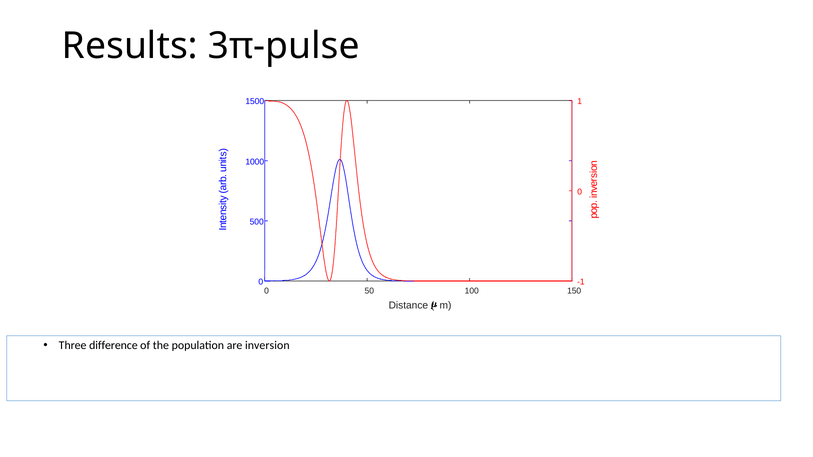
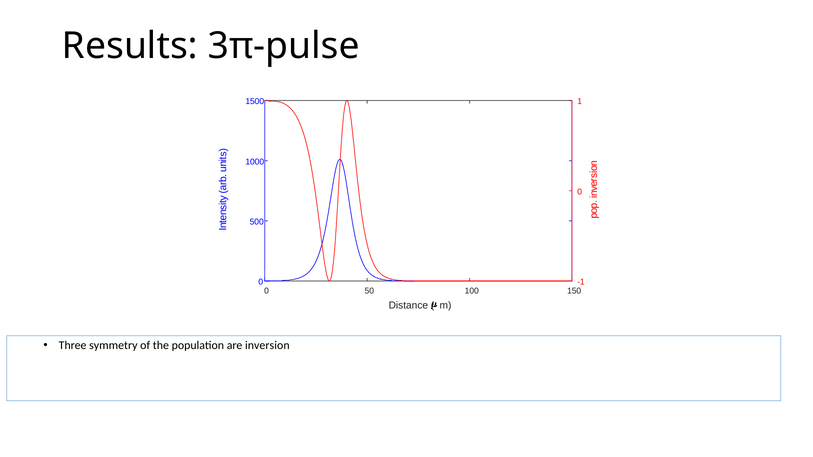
difference: difference -> symmetry
